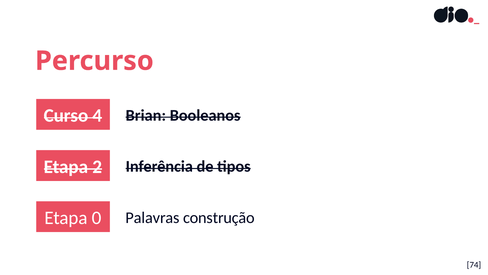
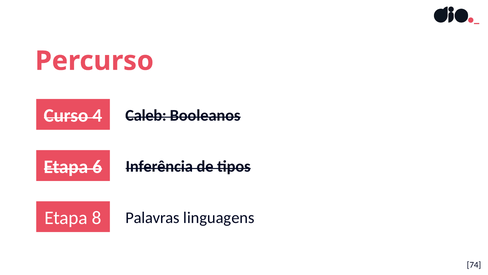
Brian: Brian -> Caleb
2: 2 -> 6
0: 0 -> 8
construção: construção -> linguagens
